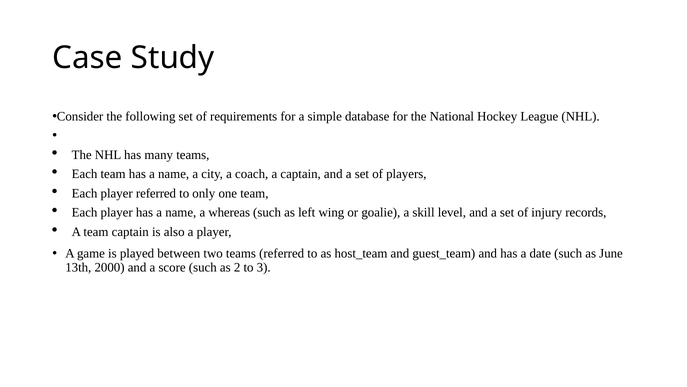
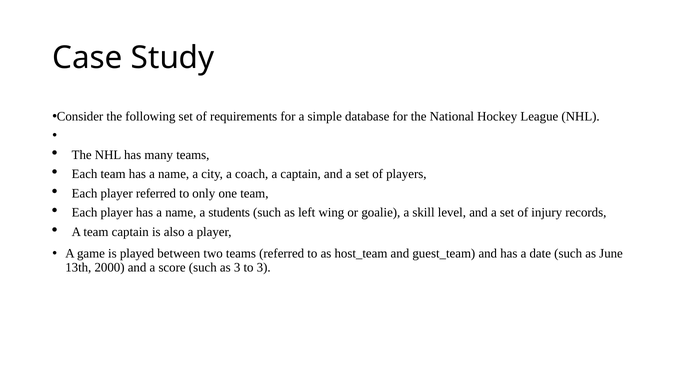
whereas: whereas -> students
as 2: 2 -> 3
